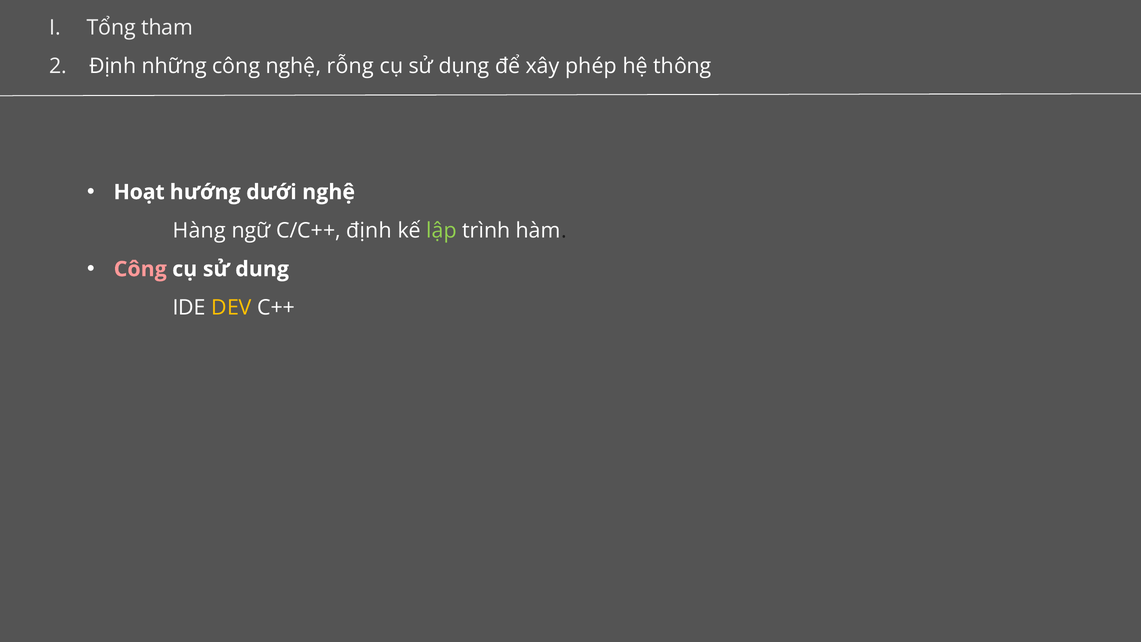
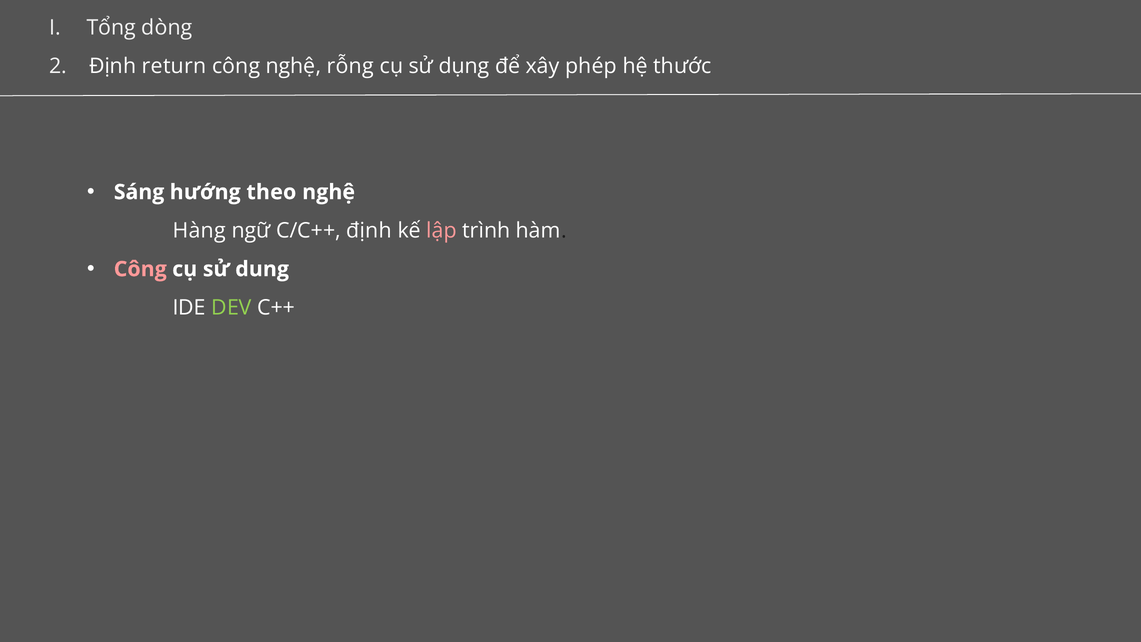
tham: tham -> dòng
những: những -> return
thông: thông -> thước
Hoạt: Hoạt -> Sáng
dưới: dưới -> theo
lập colour: light green -> pink
DEV colour: yellow -> light green
